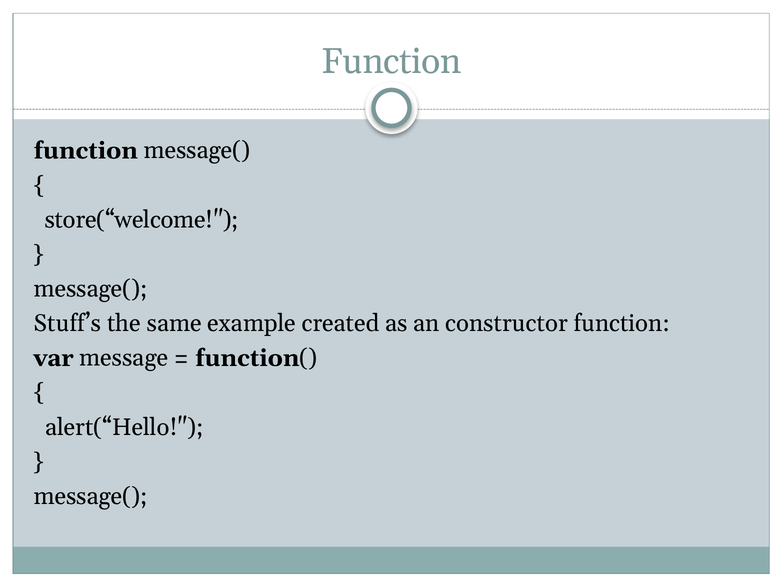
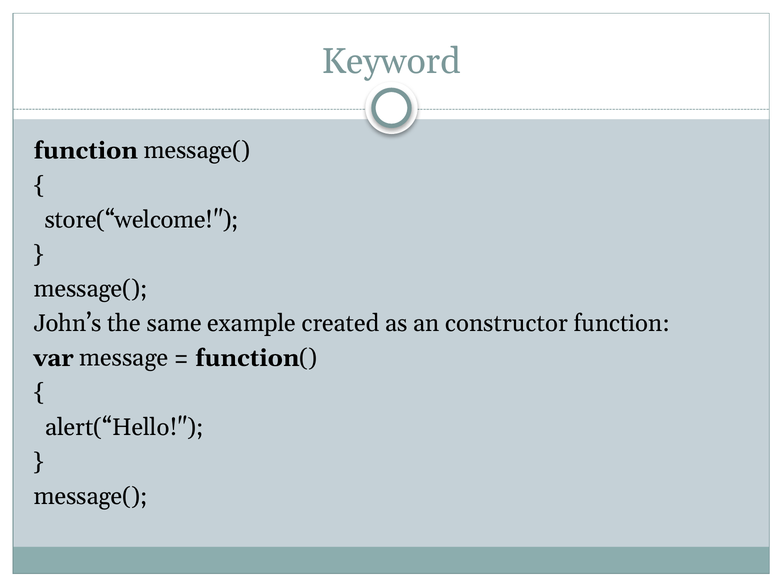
Function at (391, 62): Function -> Keyword
Stuff’s: Stuff’s -> John’s
